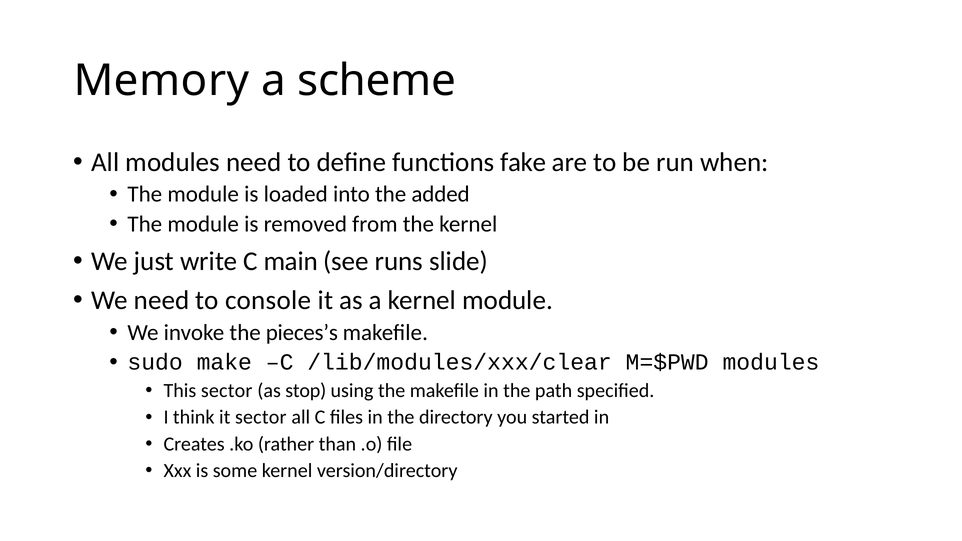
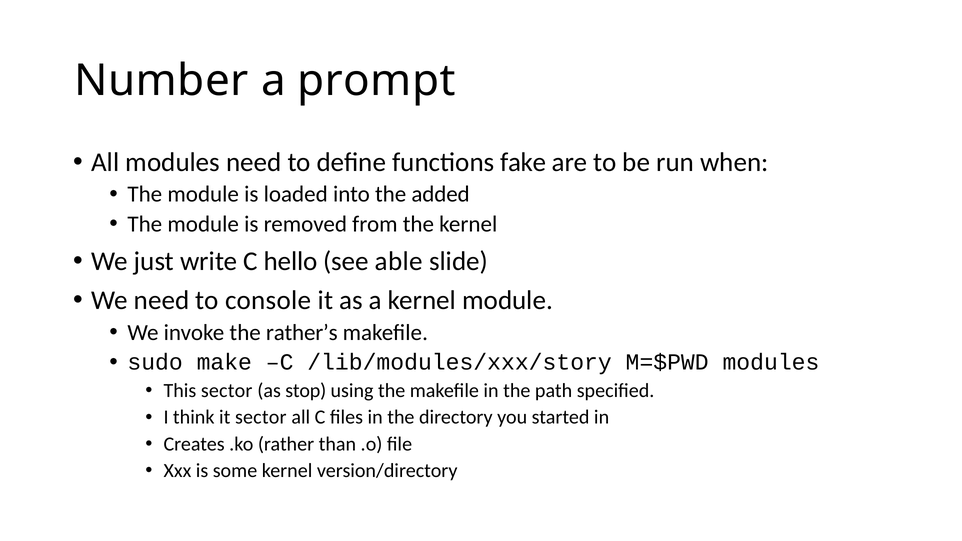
Memory: Memory -> Number
scheme: scheme -> prompt
main: main -> hello
runs: runs -> able
pieces’s: pieces’s -> rather’s
/lib/modules/xxx/clear: /lib/modules/xxx/clear -> /lib/modules/xxx/story
